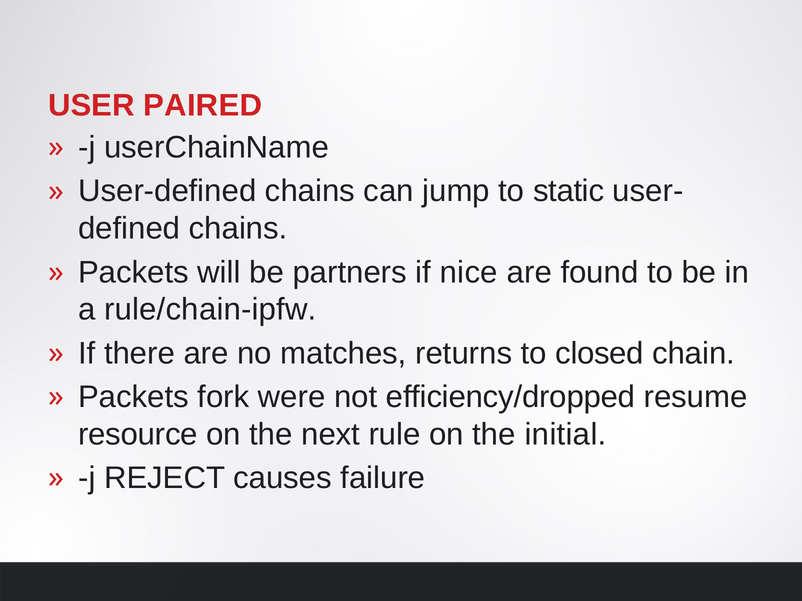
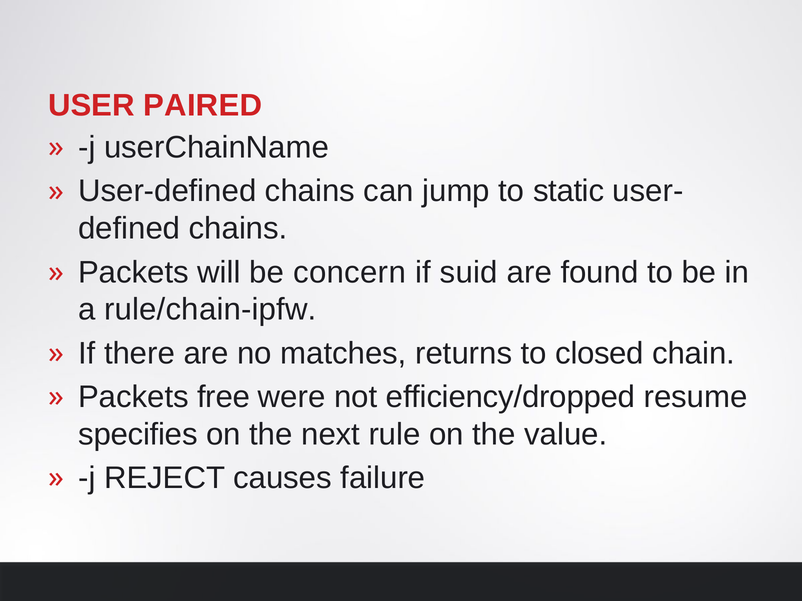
partners: partners -> concern
nice: nice -> suid
fork: fork -> free
resource: resource -> specifies
initial: initial -> value
